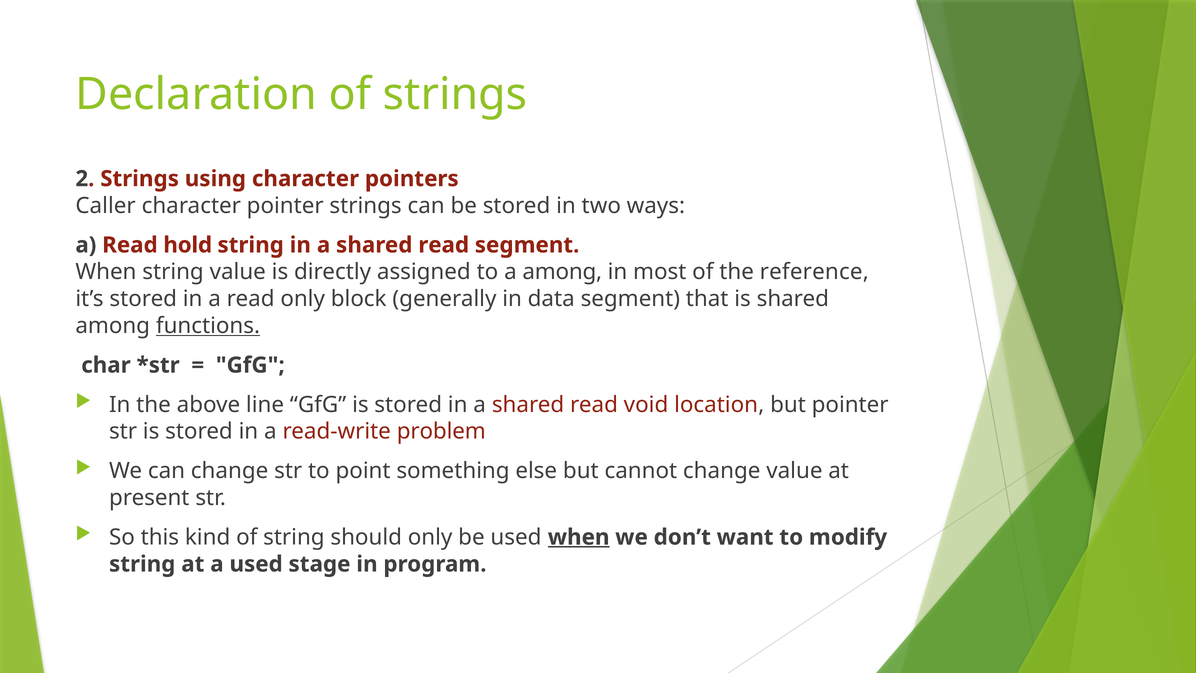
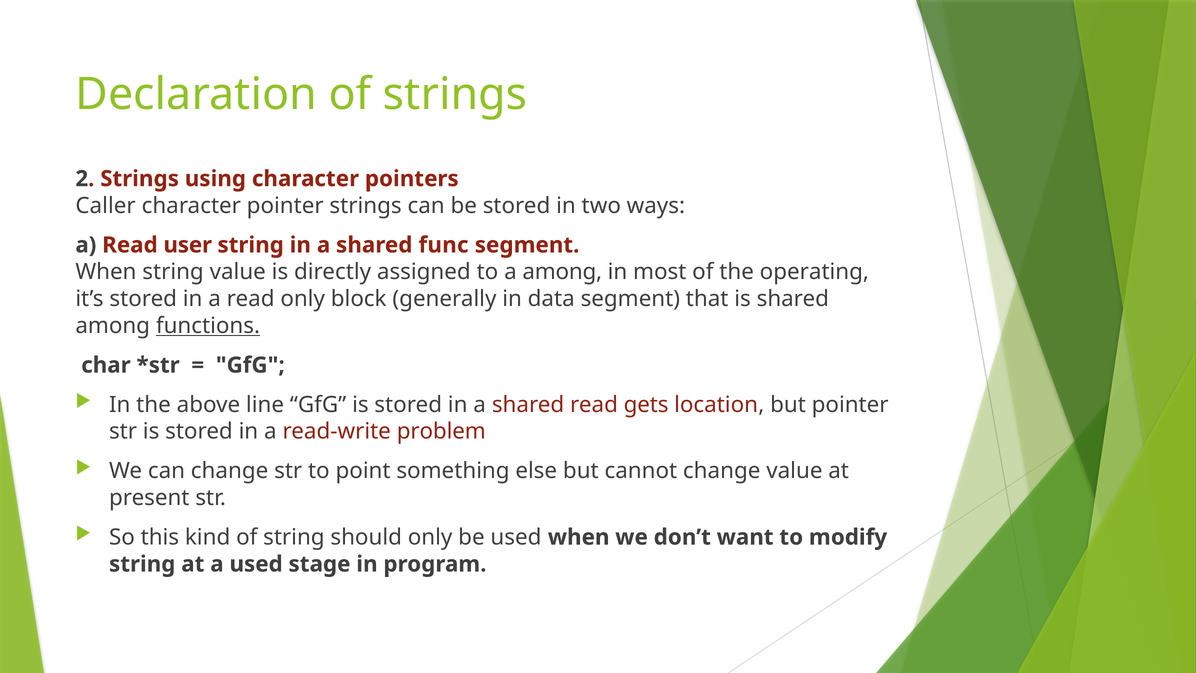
hold: hold -> user
read at (444, 245): read -> func
reference: reference -> operating
void: void -> gets
when at (579, 537) underline: present -> none
